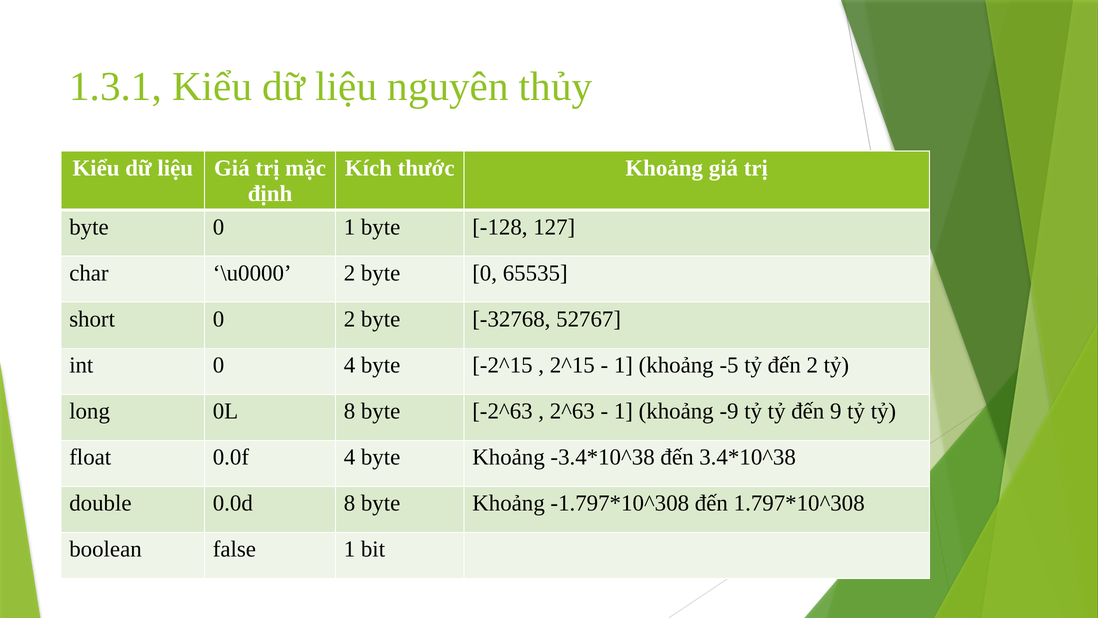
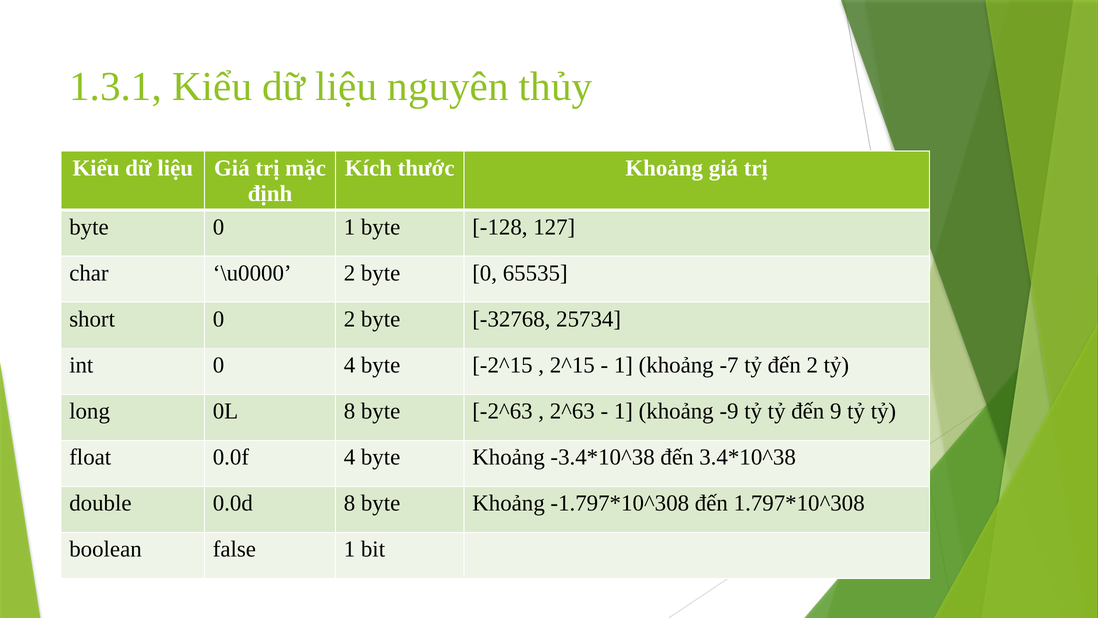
52767: 52767 -> 25734
-5: -5 -> -7
